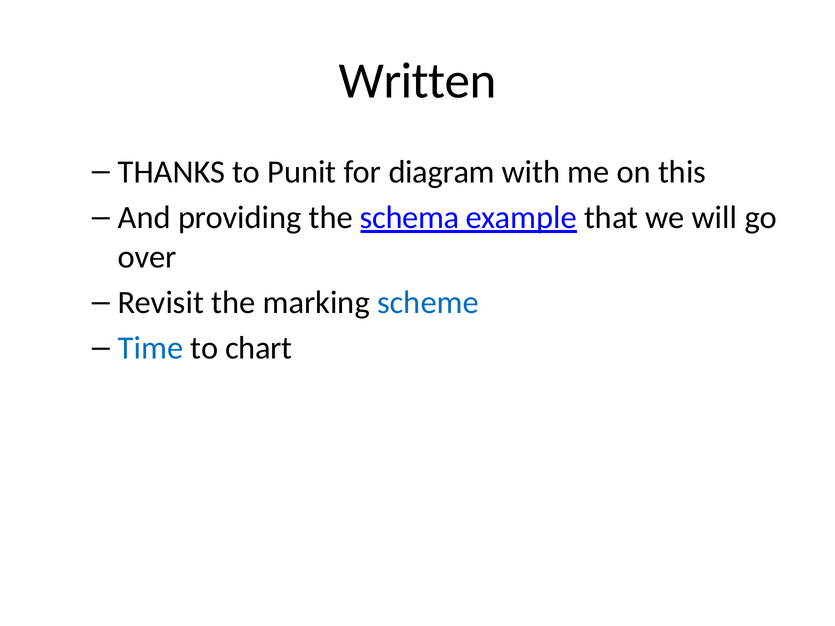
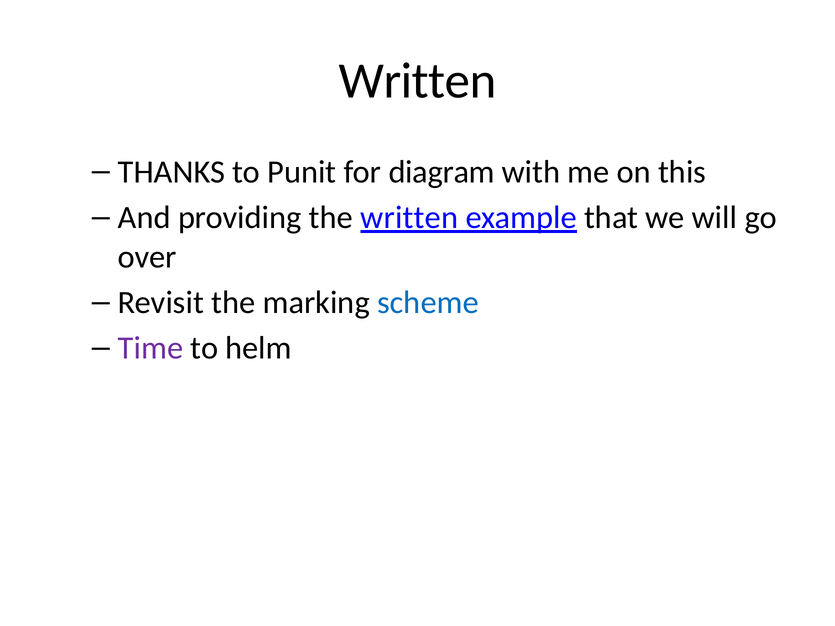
the schema: schema -> written
Time colour: blue -> purple
chart: chart -> helm
